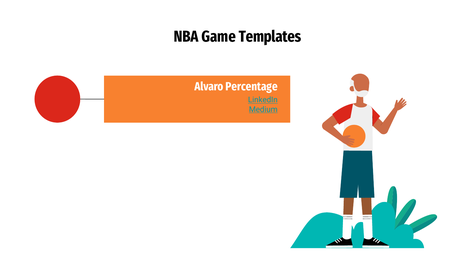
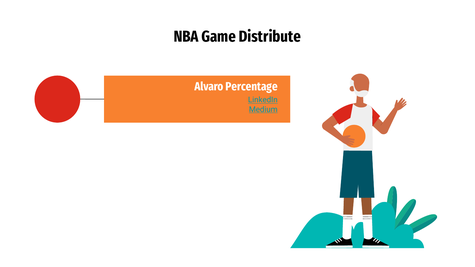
Templates: Templates -> Distribute
